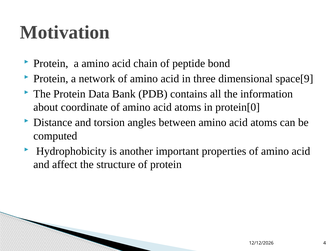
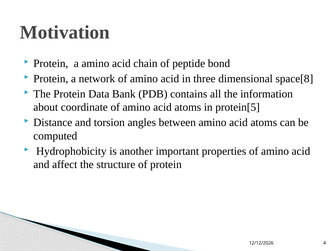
space[9: space[9 -> space[8
protein[0: protein[0 -> protein[5
